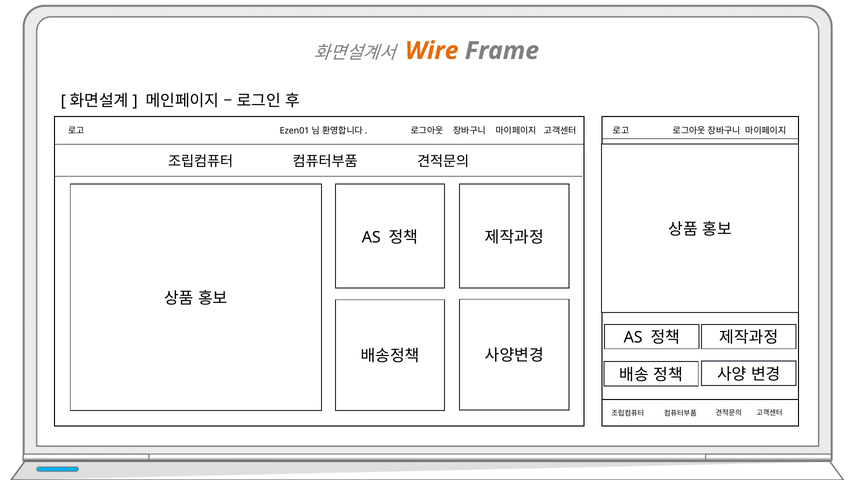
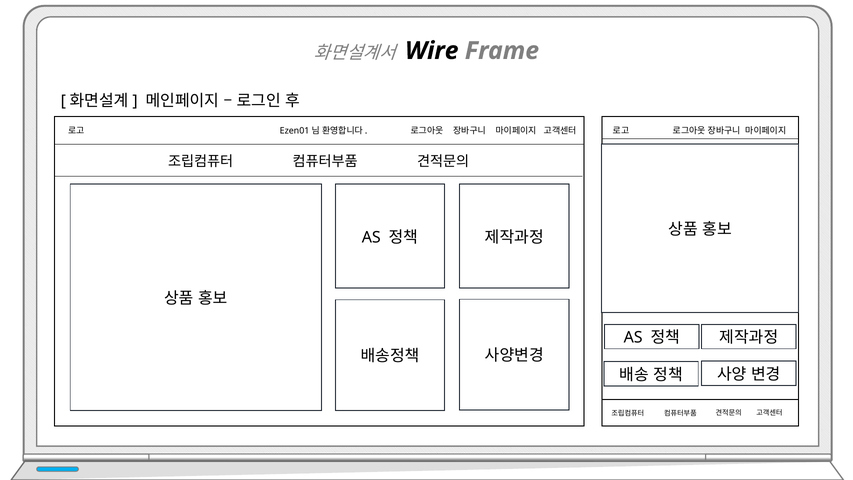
Wire colour: orange -> black
